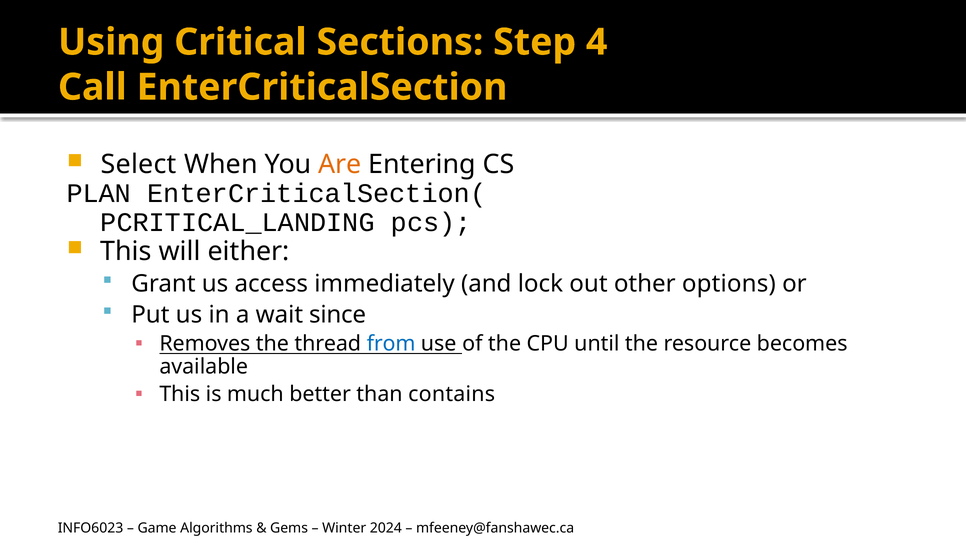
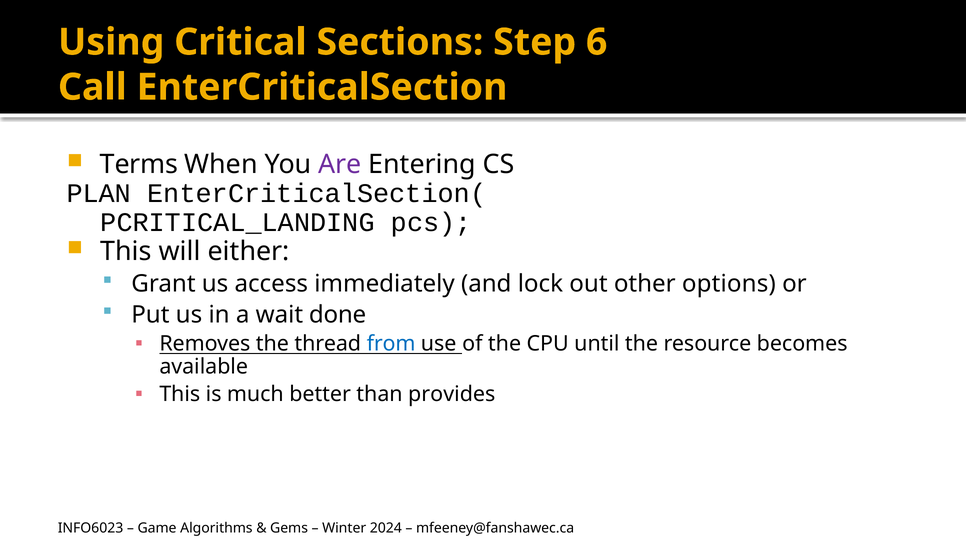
4: 4 -> 6
Select: Select -> Terms
Are colour: orange -> purple
since: since -> done
contains: contains -> provides
